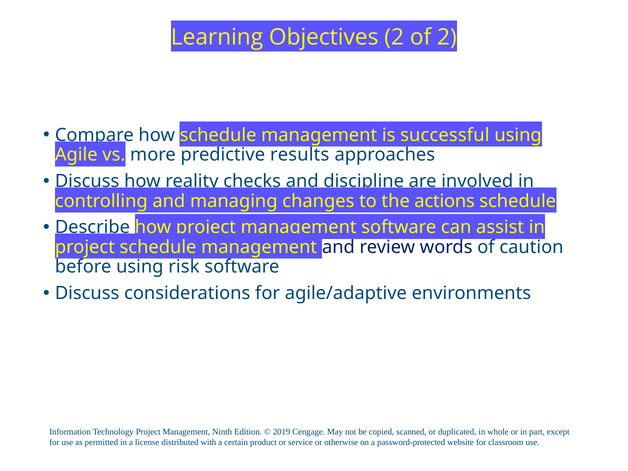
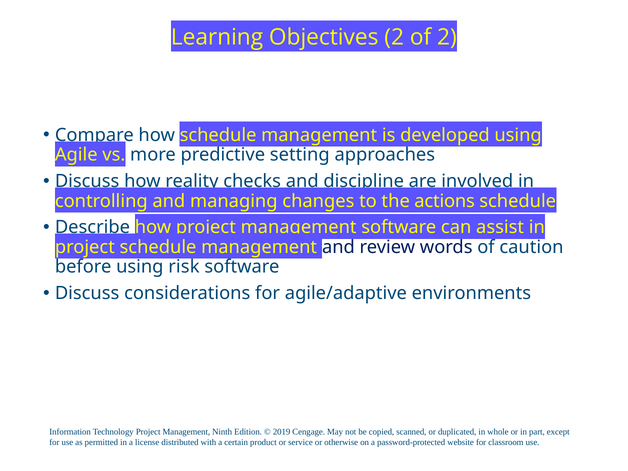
successful: successful -> developed
results: results -> setting
